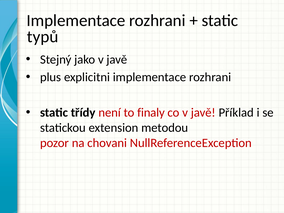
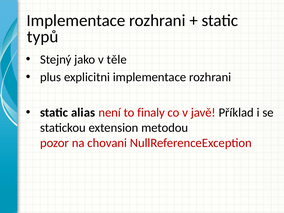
jako v javě: javě -> těle
třídy: třídy -> alias
